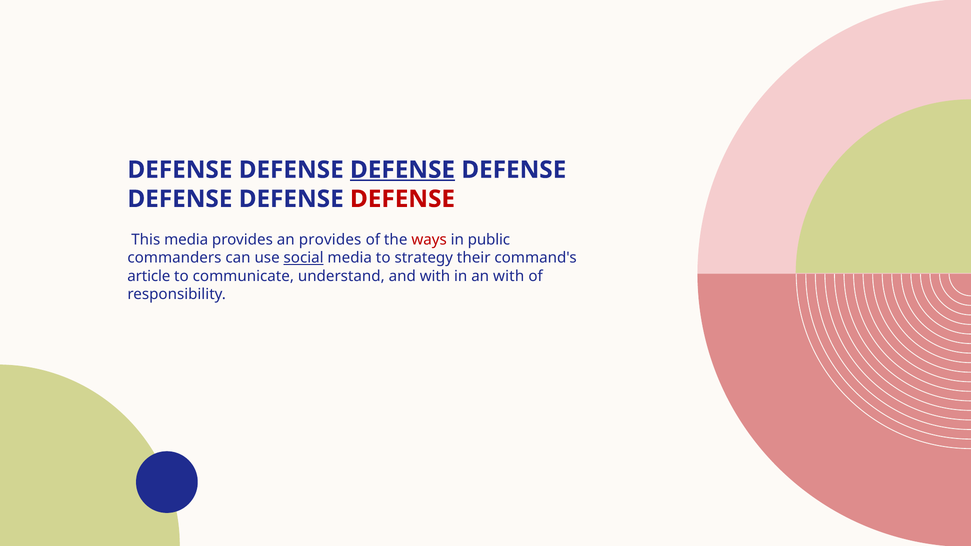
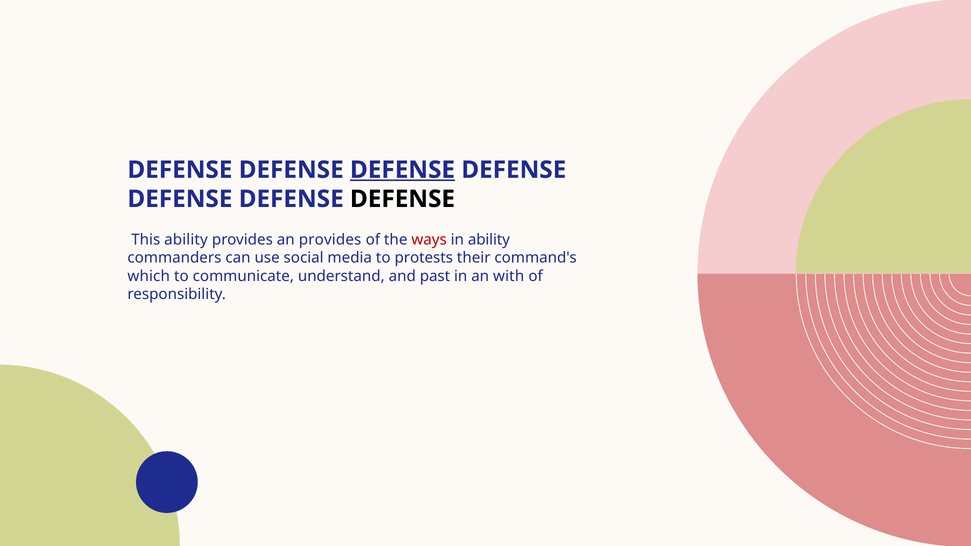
DEFENSE at (403, 199) colour: red -> black
This media: media -> ability
in public: public -> ability
social underline: present -> none
strategy: strategy -> protests
article: article -> which
and with: with -> past
